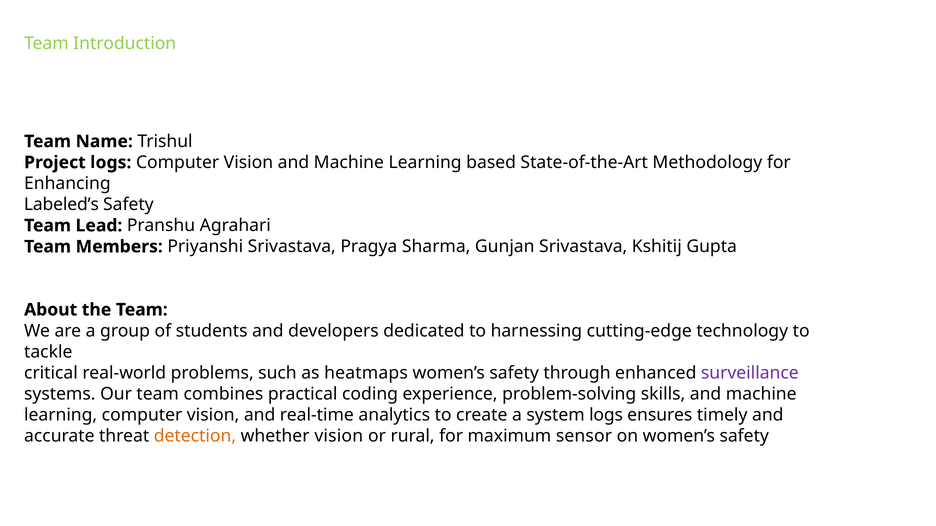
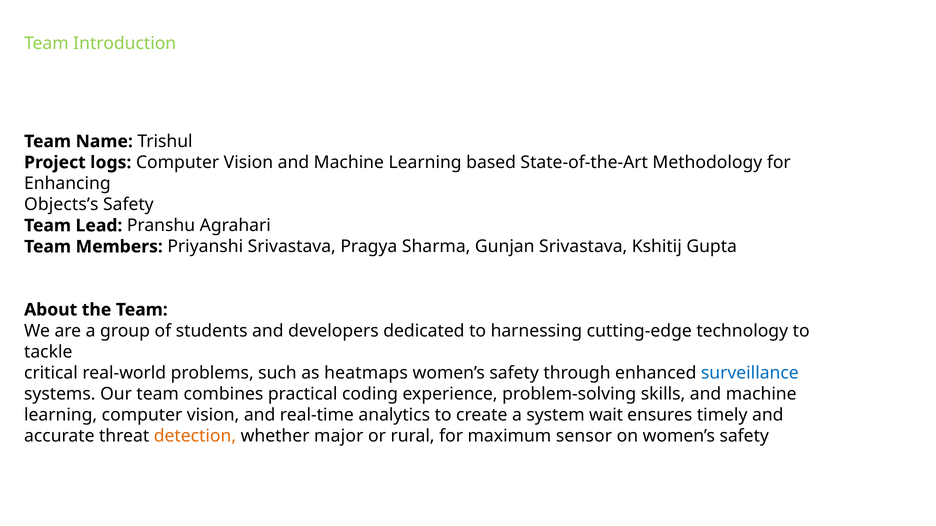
Labeled’s: Labeled’s -> Objects’s
surveillance colour: purple -> blue
system logs: logs -> wait
whether vision: vision -> major
